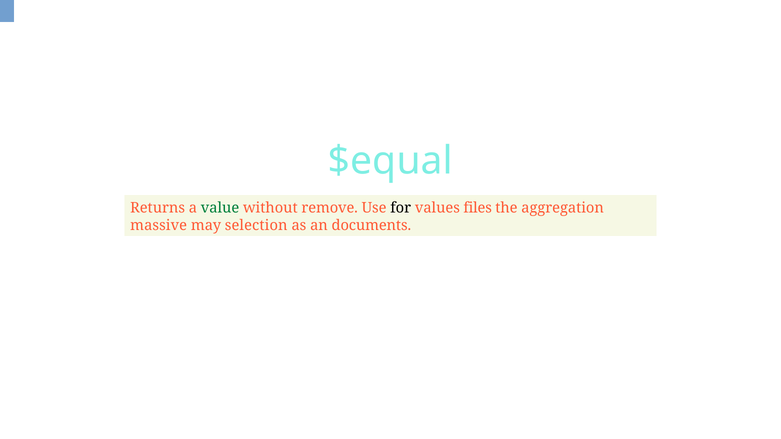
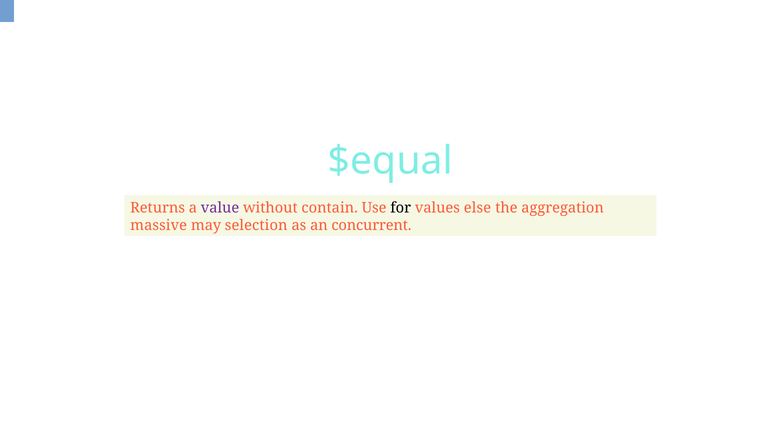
value colour: green -> purple
remove: remove -> contain
files: files -> else
documents: documents -> concurrent
